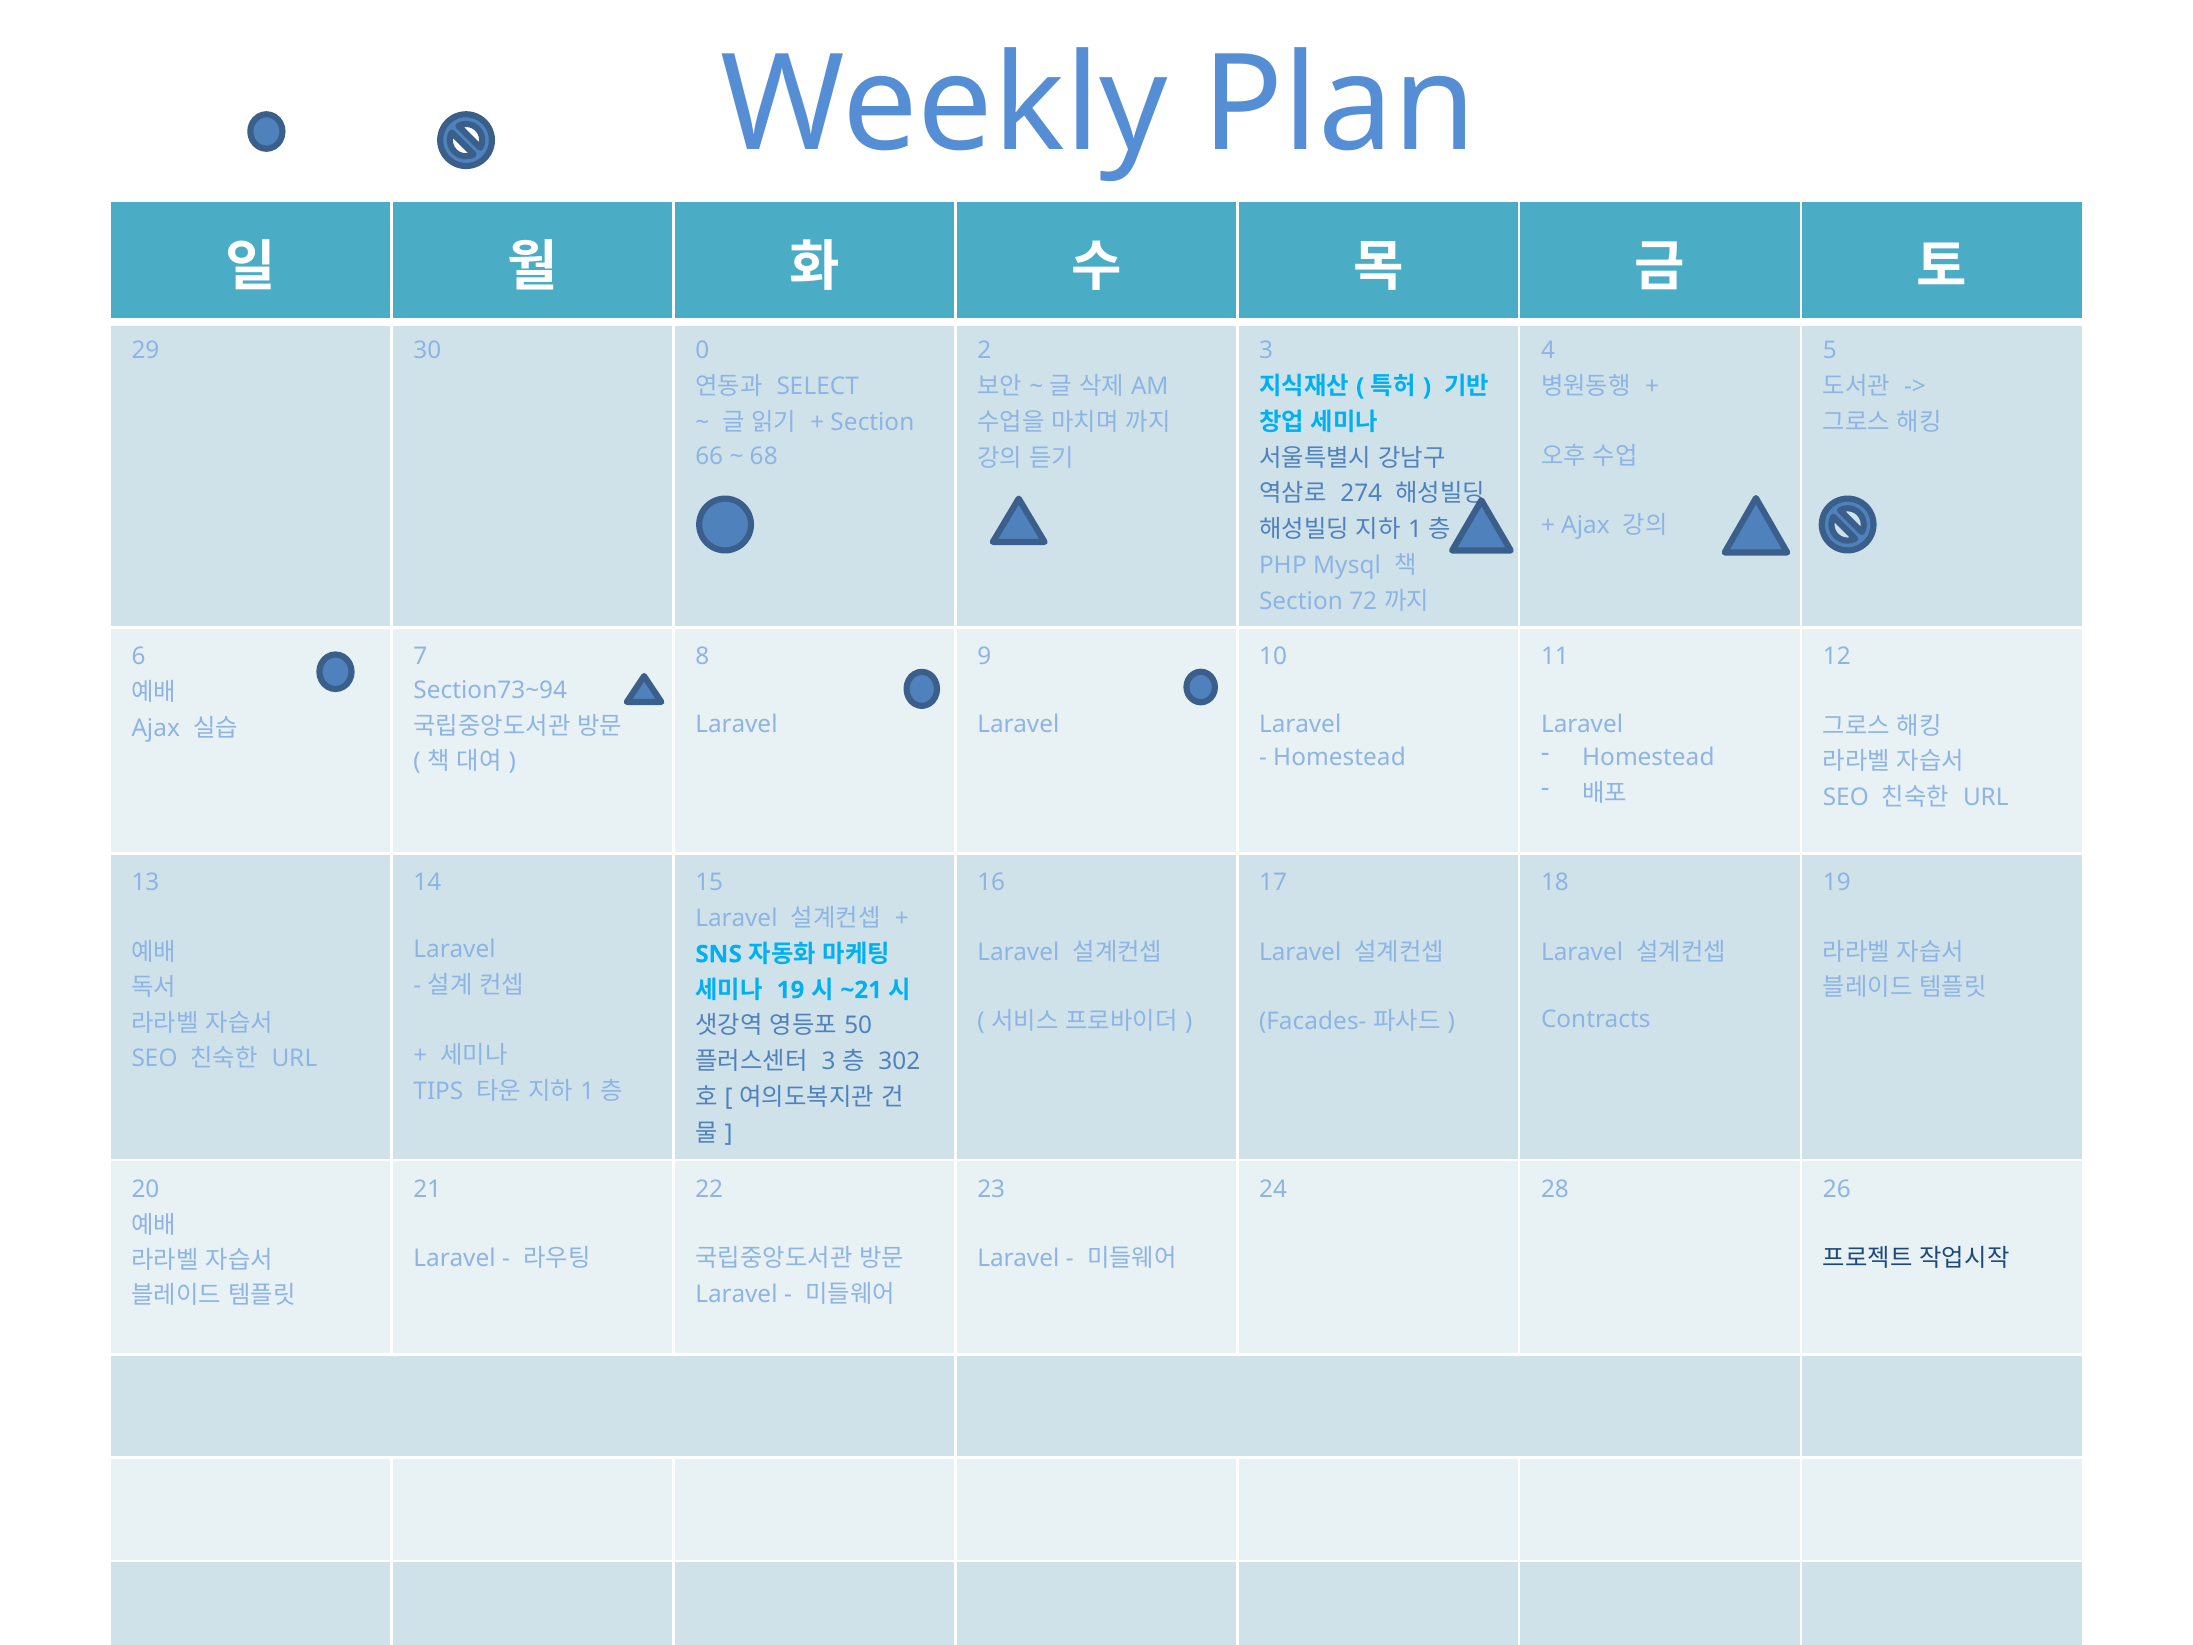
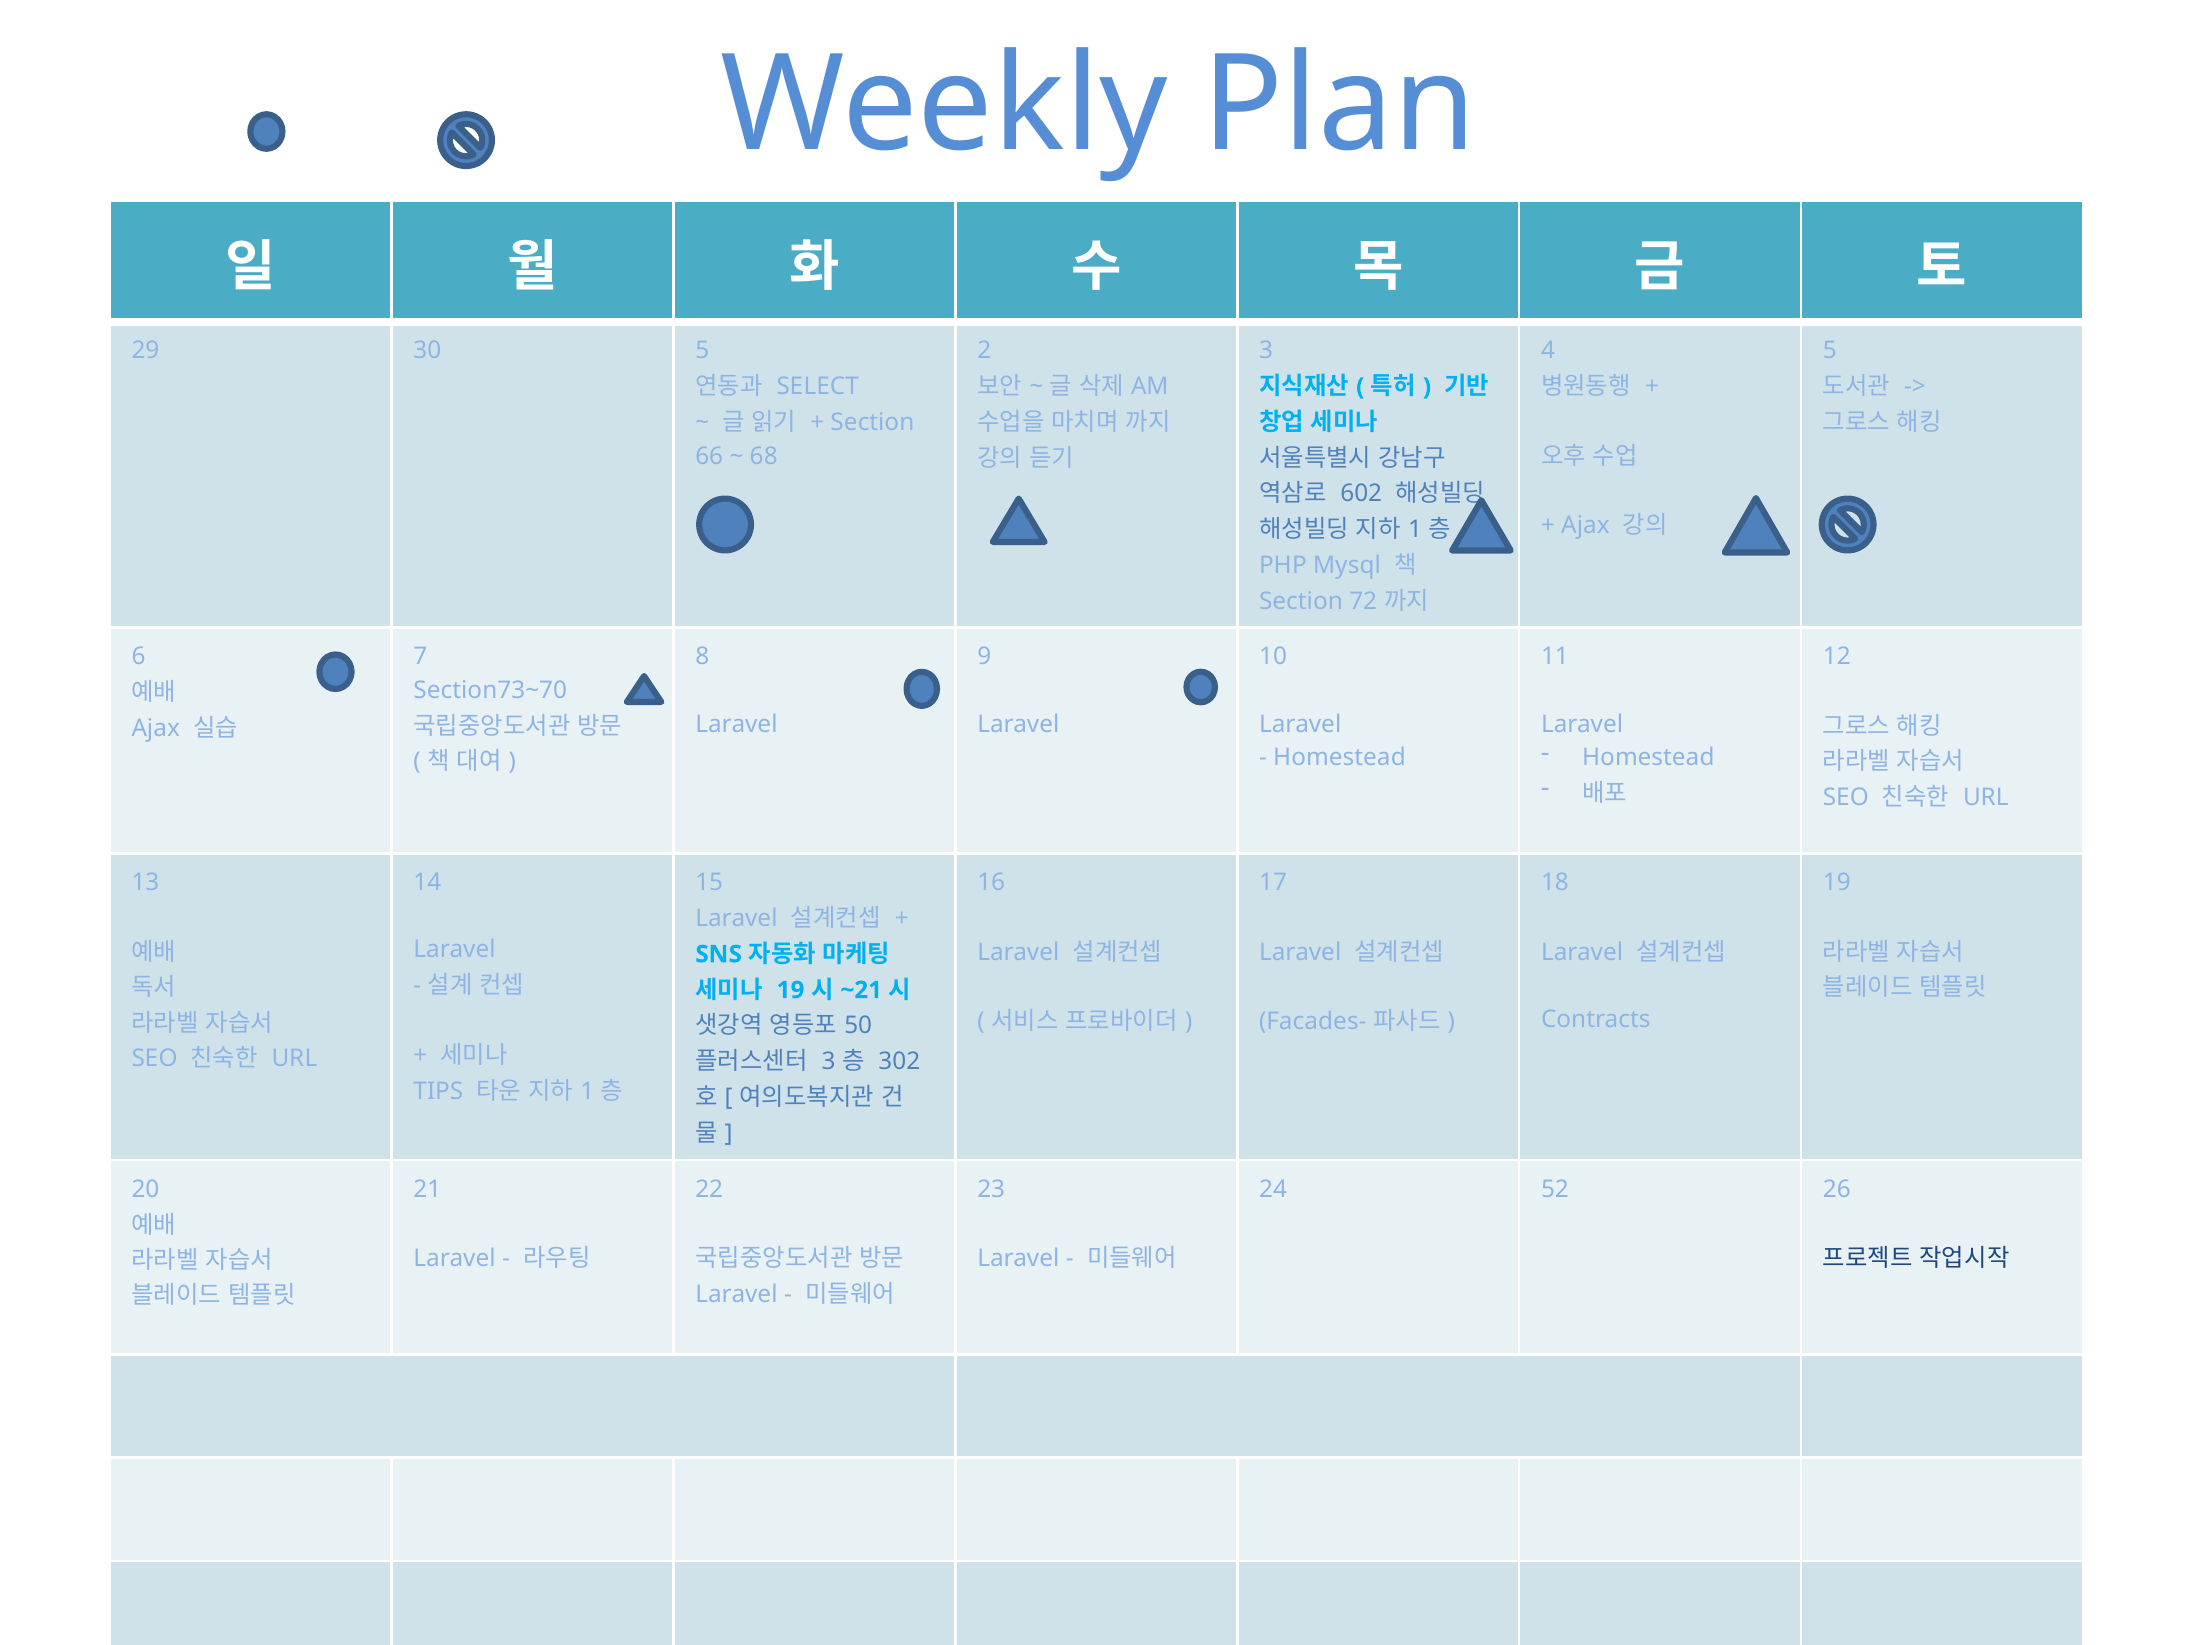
30 0: 0 -> 5
274: 274 -> 602
Section73~94: Section73~94 -> Section73~70
28: 28 -> 52
